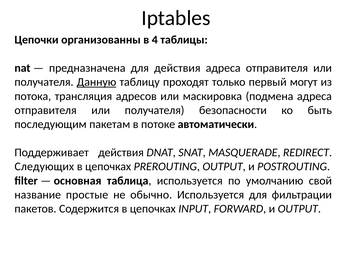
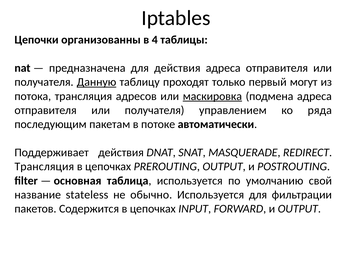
маскировка underline: none -> present
безопасности: безопасности -> управлением
быть: быть -> ряда
Следующих at (44, 167): Следующих -> Трансляция
простые: простые -> stateless
